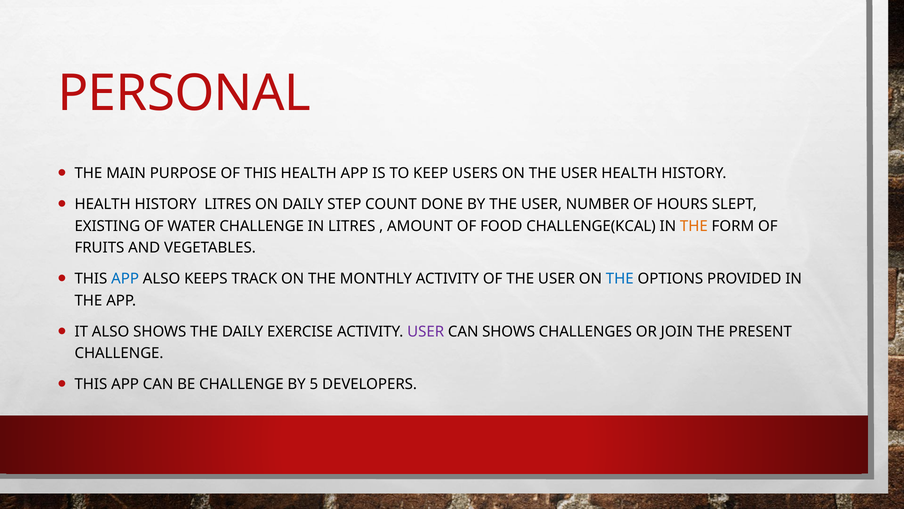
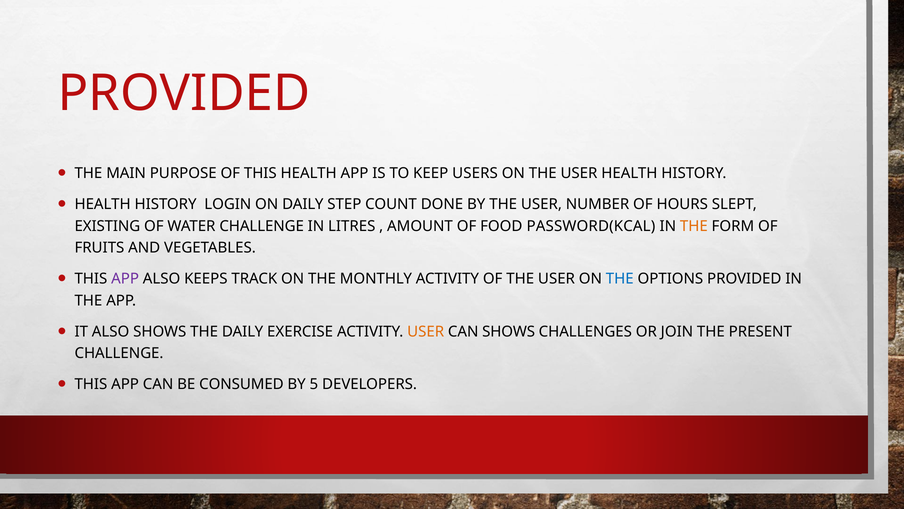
PERSONAL at (184, 93): PERSONAL -> PROVIDED
HISTORY LITRES: LITRES -> LOGIN
CHALLENGE(KCAL: CHALLENGE(KCAL -> PASSWORD(KCAL
APP at (125, 279) colour: blue -> purple
USER at (426, 331) colour: purple -> orange
BE CHALLENGE: CHALLENGE -> CONSUMED
